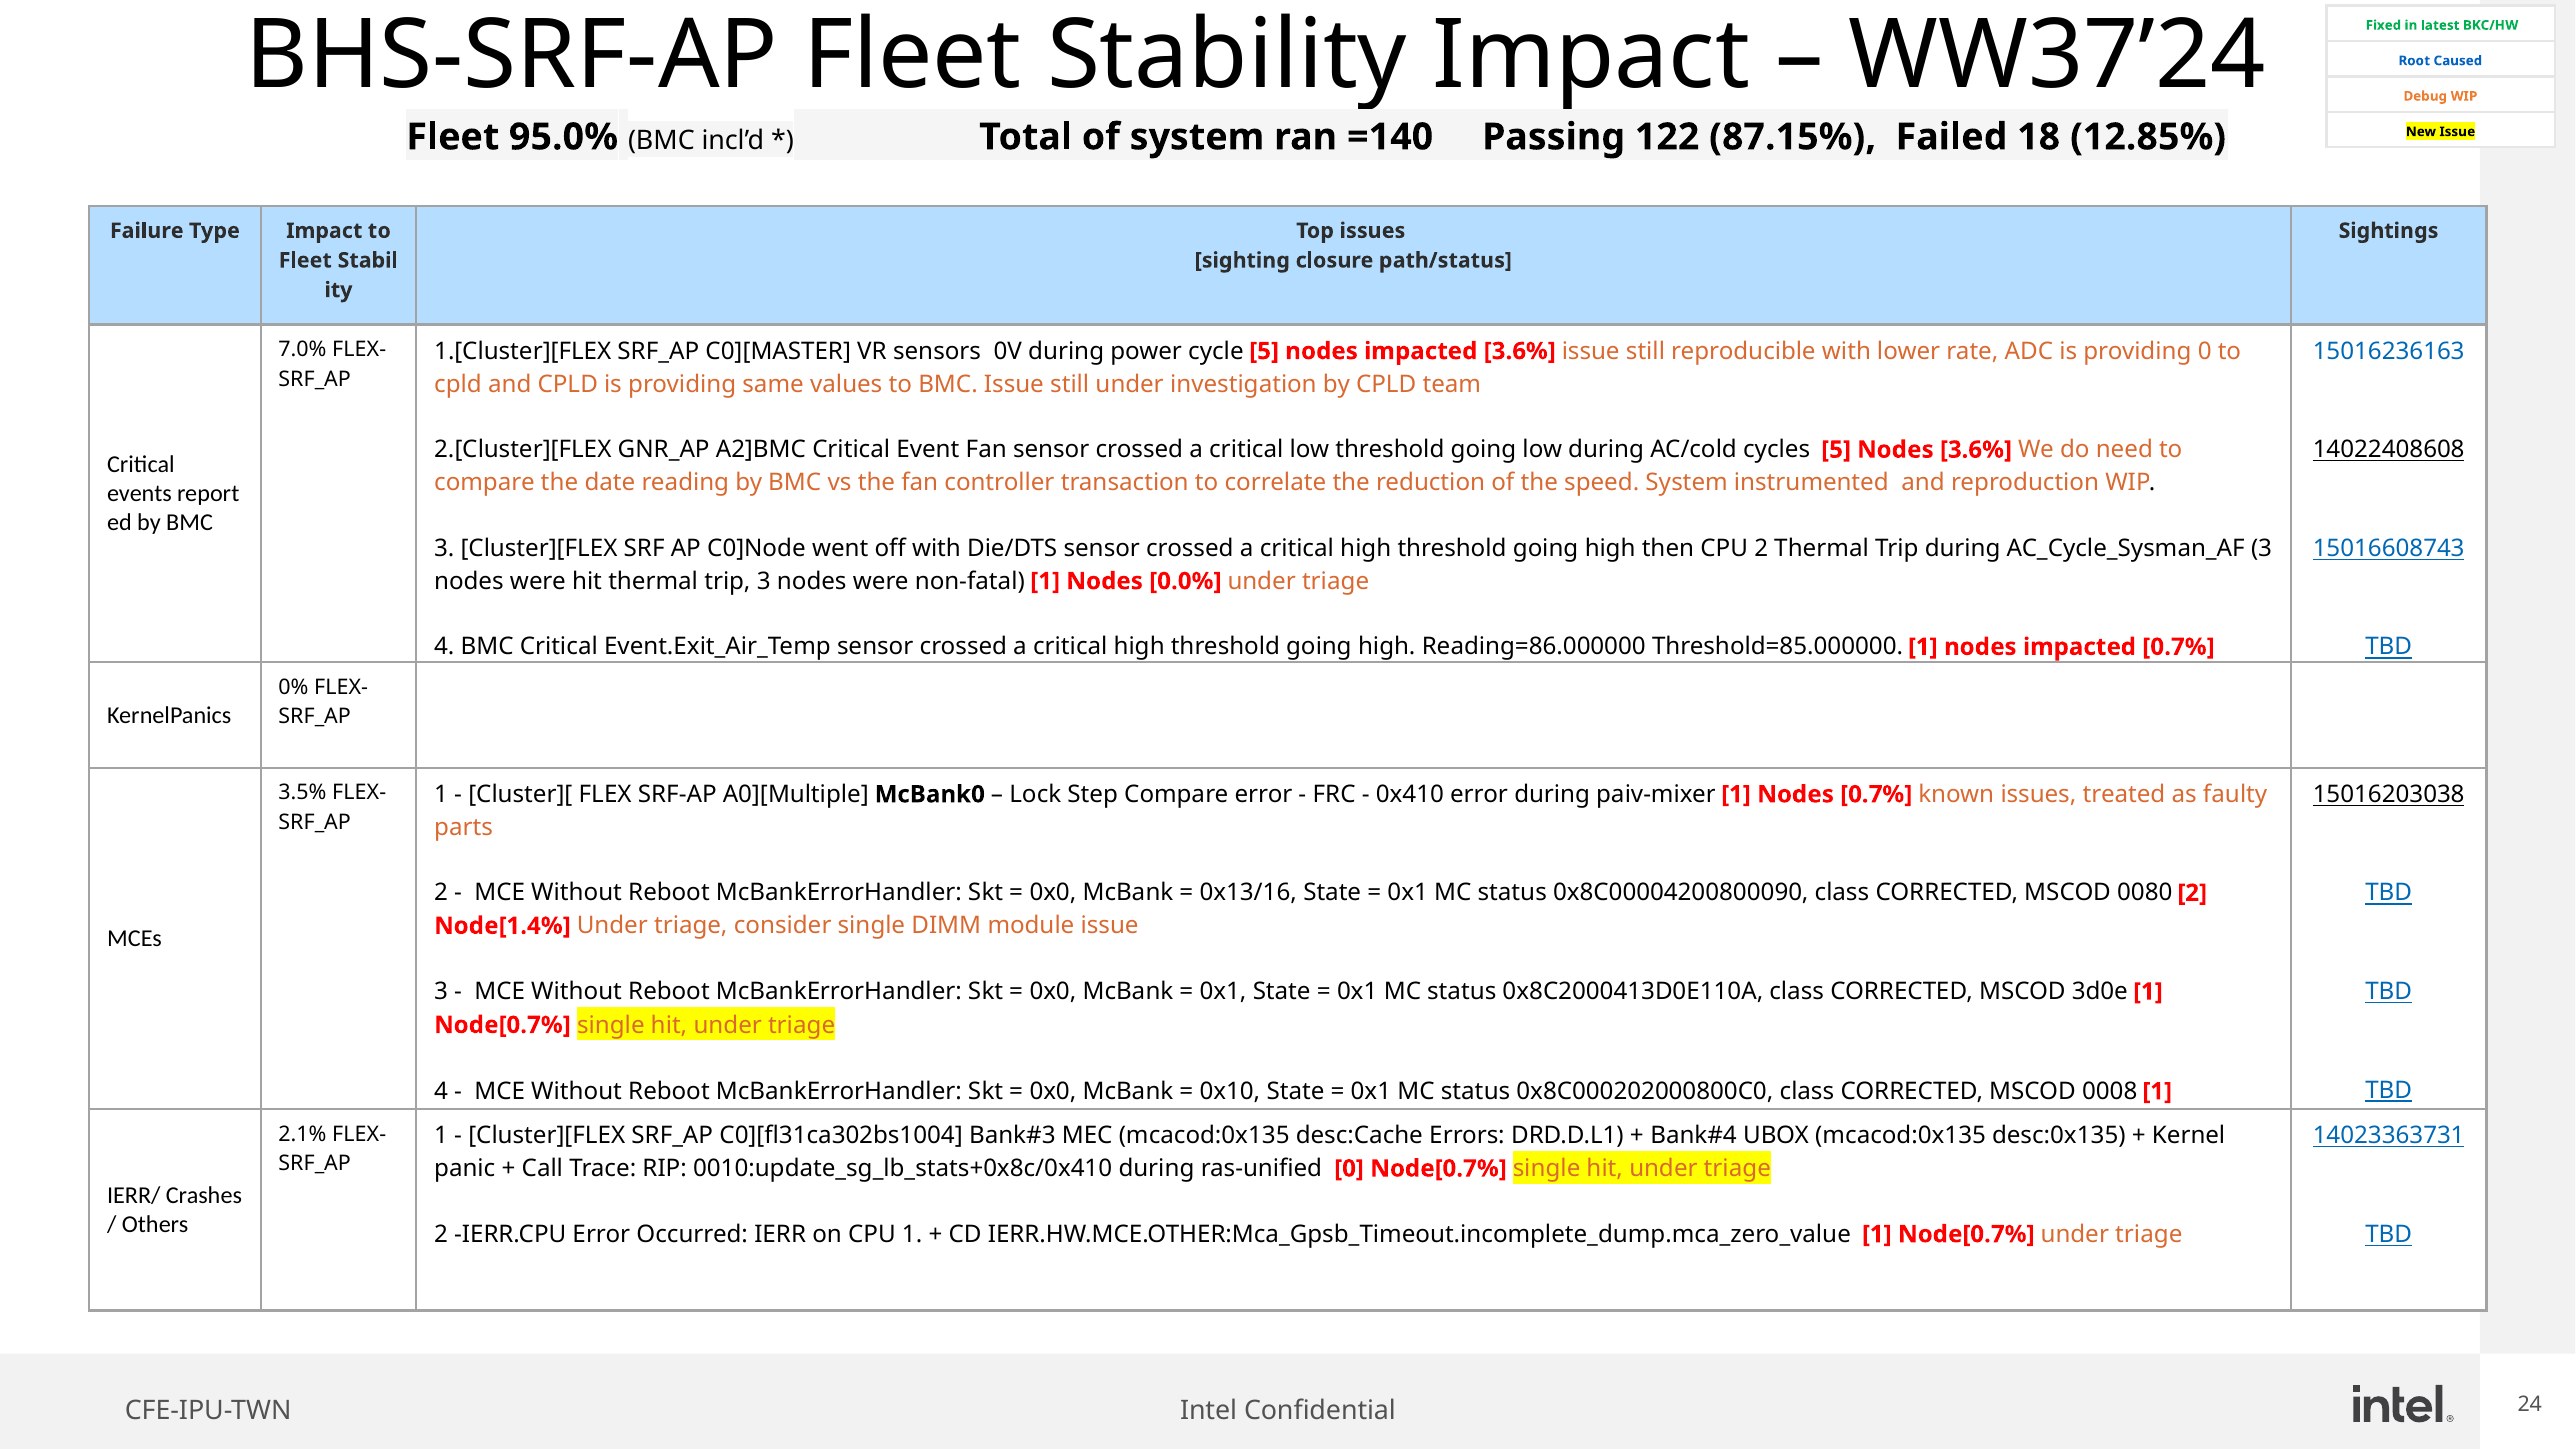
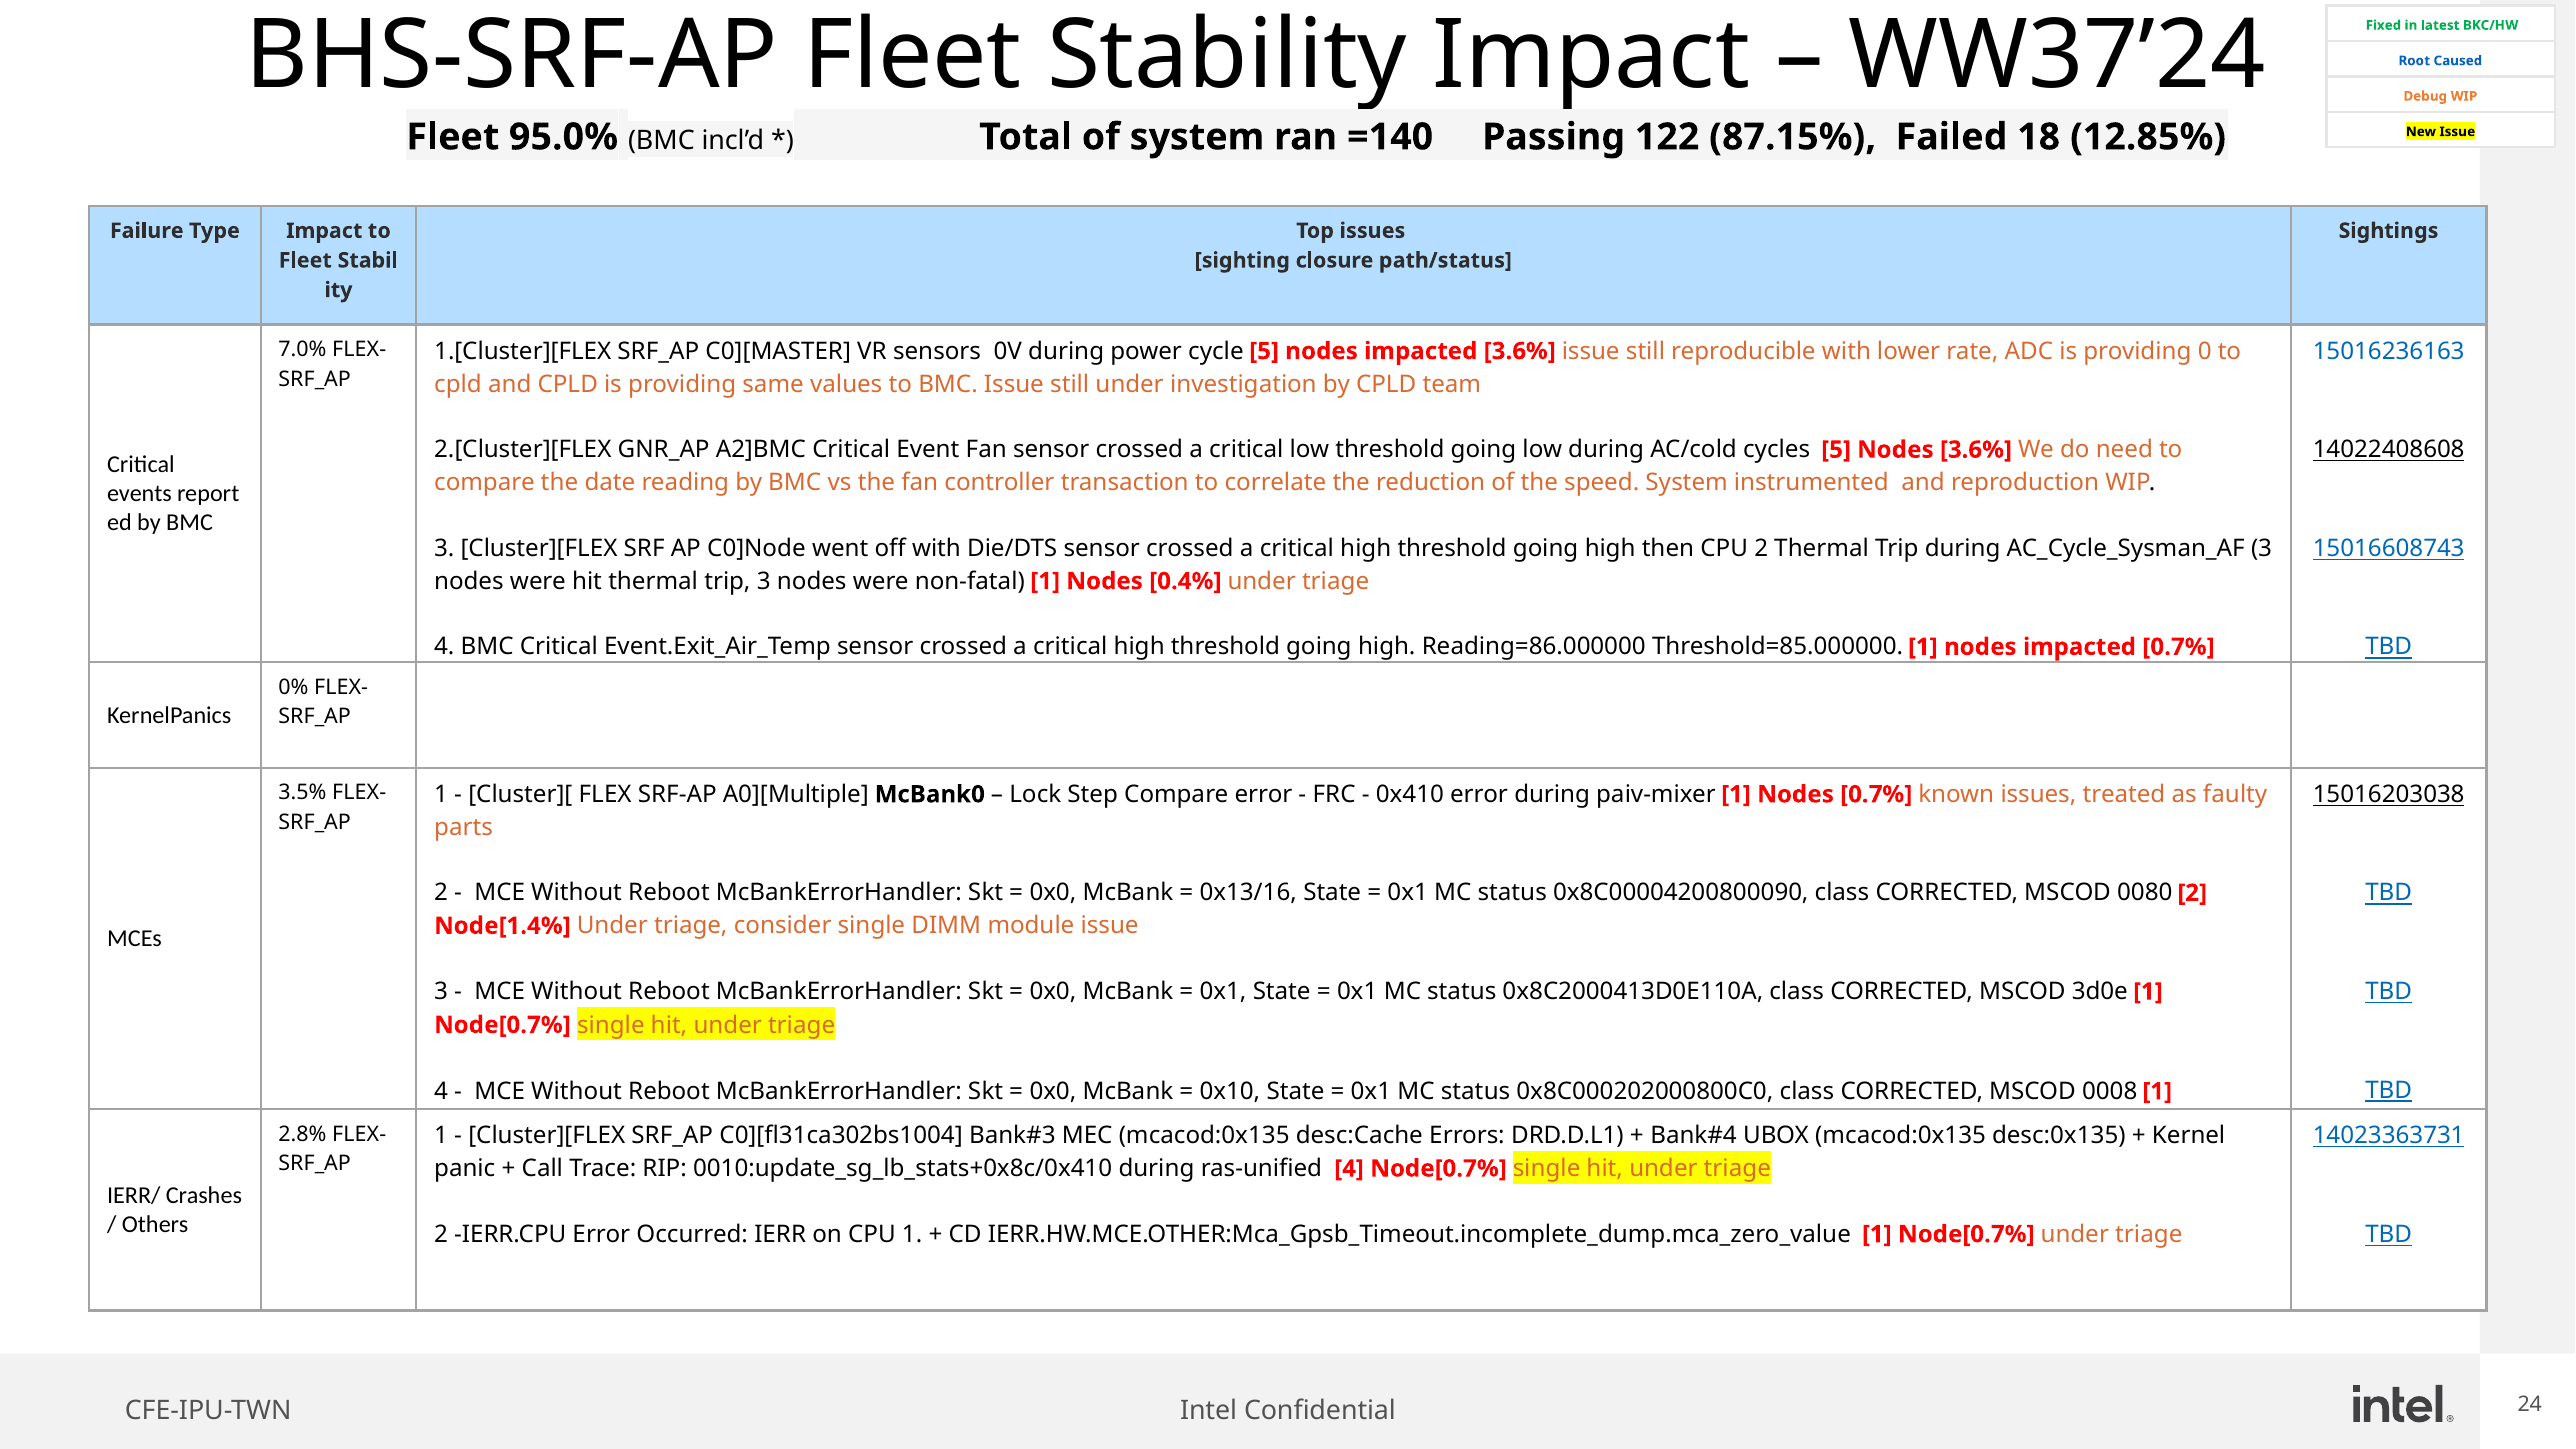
0.0%: 0.0% -> 0.4%
2.1%: 2.1% -> 2.8%
ras-unified 0: 0 -> 4
